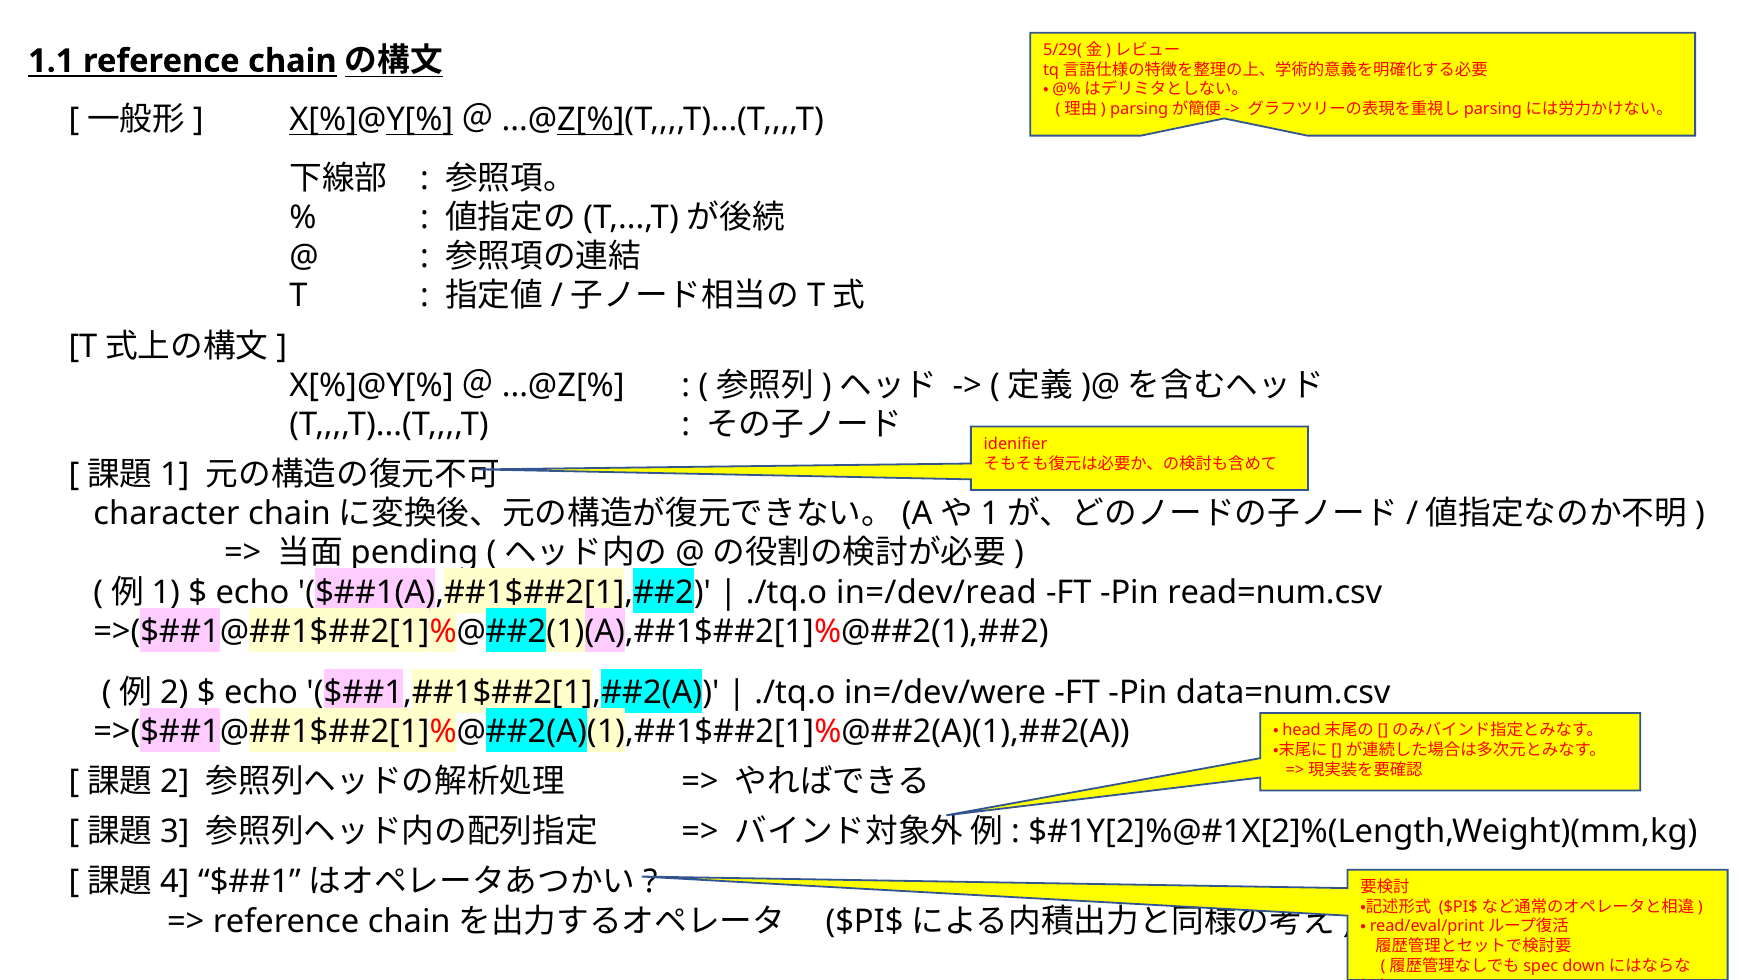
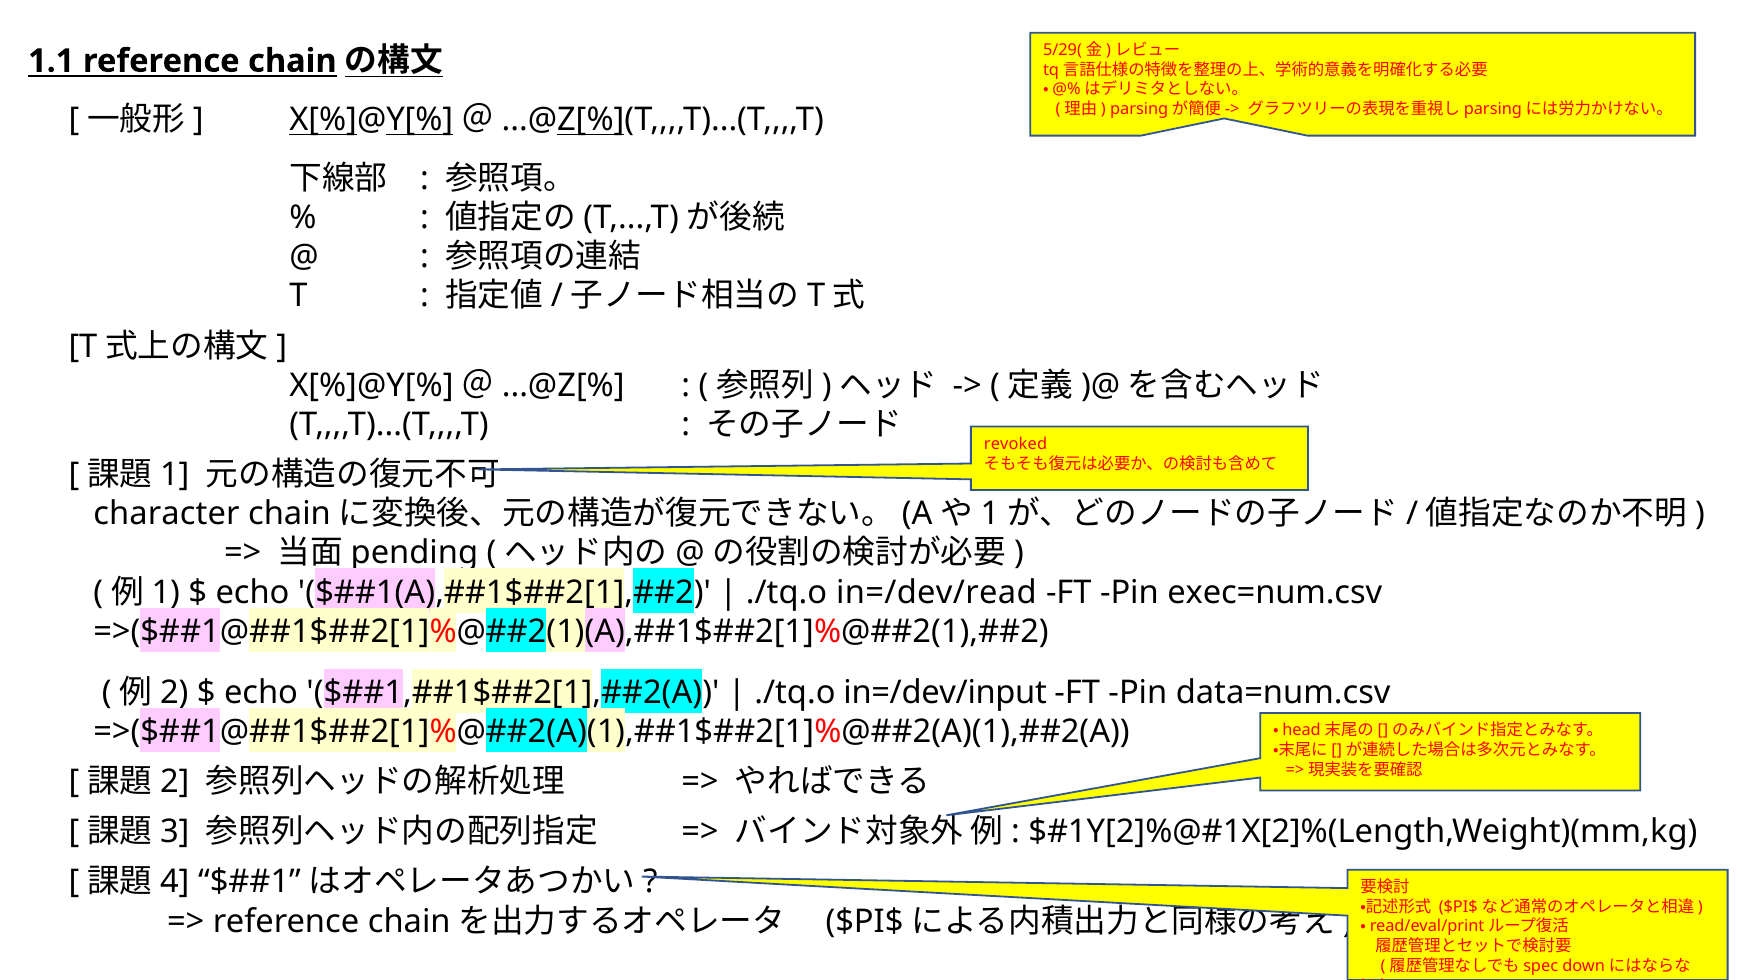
idenifier: idenifier -> revoked
read=num.csv: read=num.csv -> exec=num.csv
in=/dev/were: in=/dev/were -> in=/dev/input
